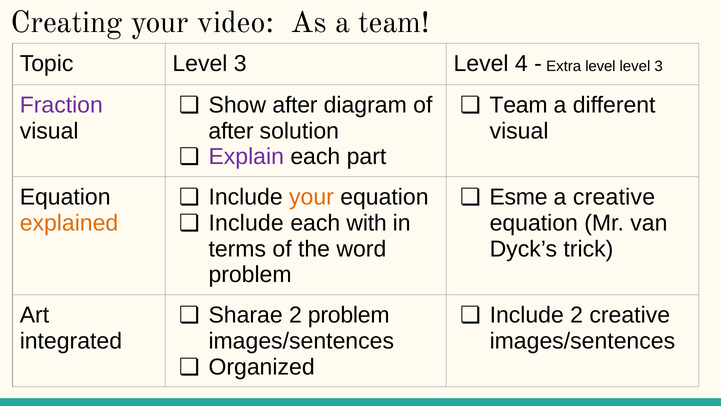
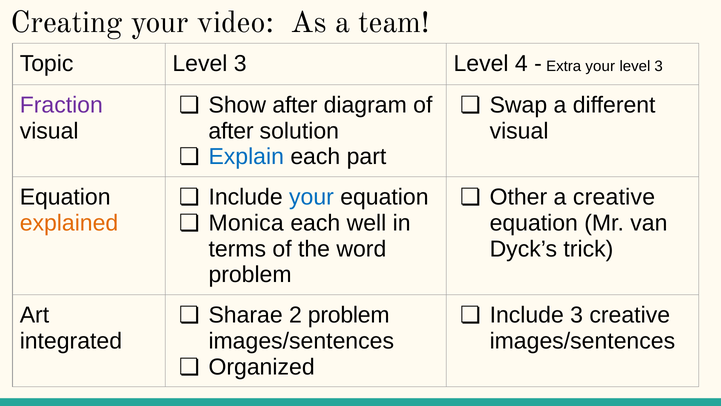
Extra level: level -> your
Team at (519, 105): Team -> Swap
Explain colour: purple -> blue
your at (312, 197) colour: orange -> blue
Esme: Esme -> Other
Include at (246, 223): Include -> Monica
with: with -> well
Include 2: 2 -> 3
